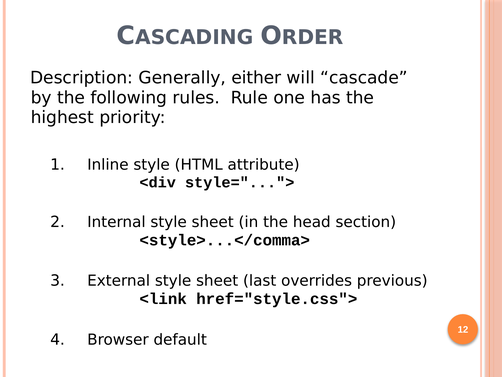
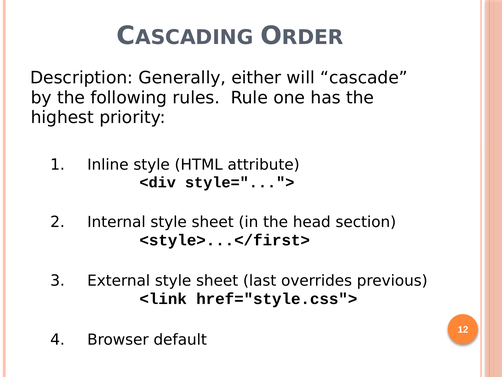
<style>...</comma>: <style>...</comma> -> <style>...</first>
